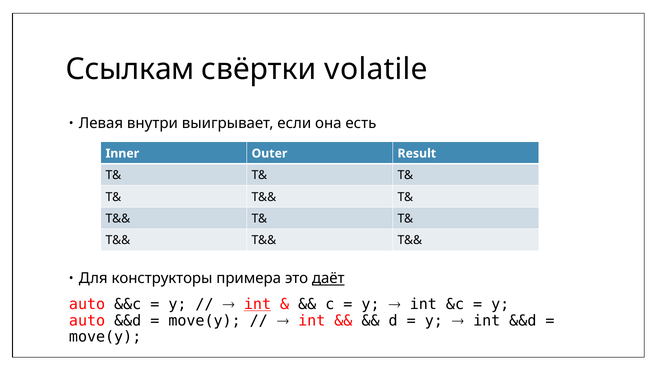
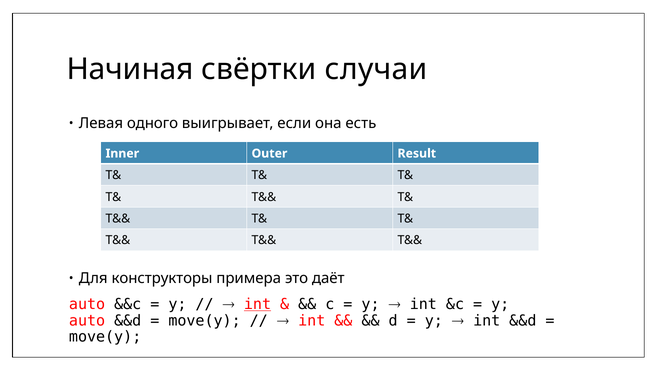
Ссылкам: Ссылкам -> Начиная
volatile: volatile -> случаи
внутри: внутри -> одного
даёт underline: present -> none
